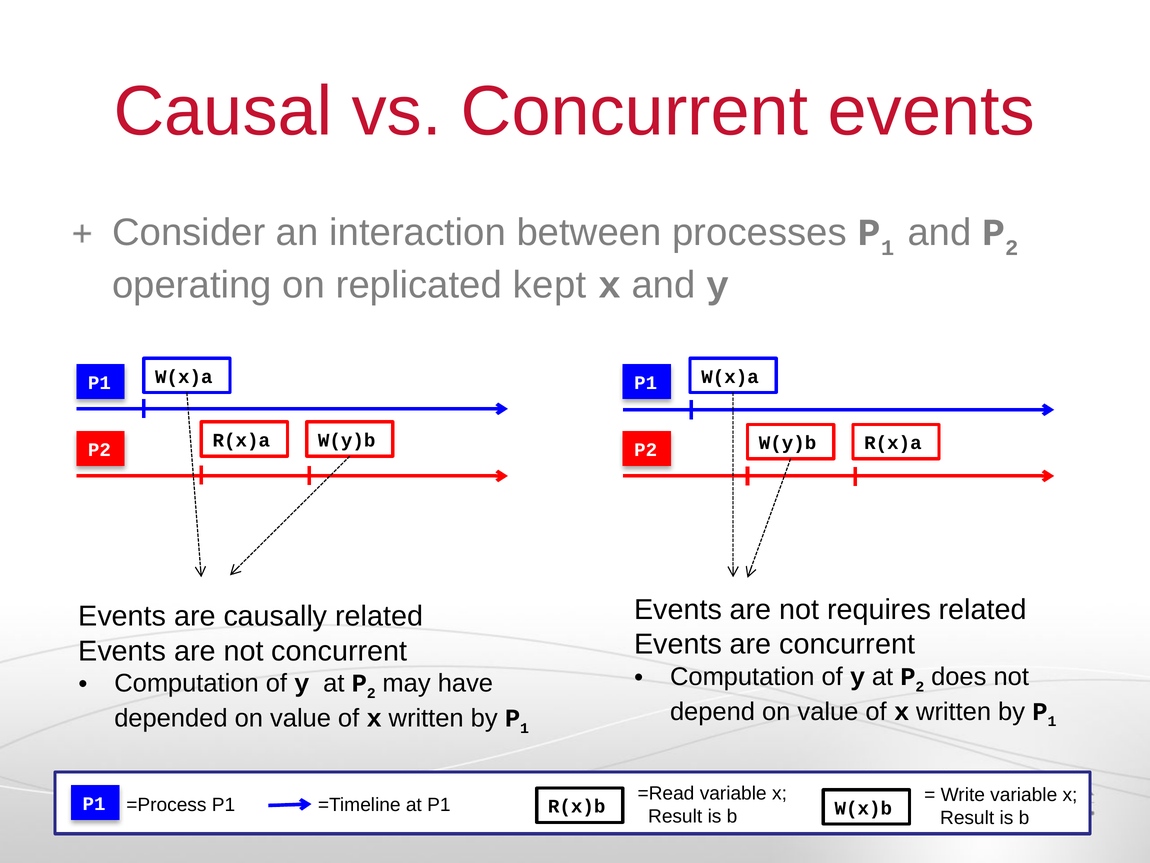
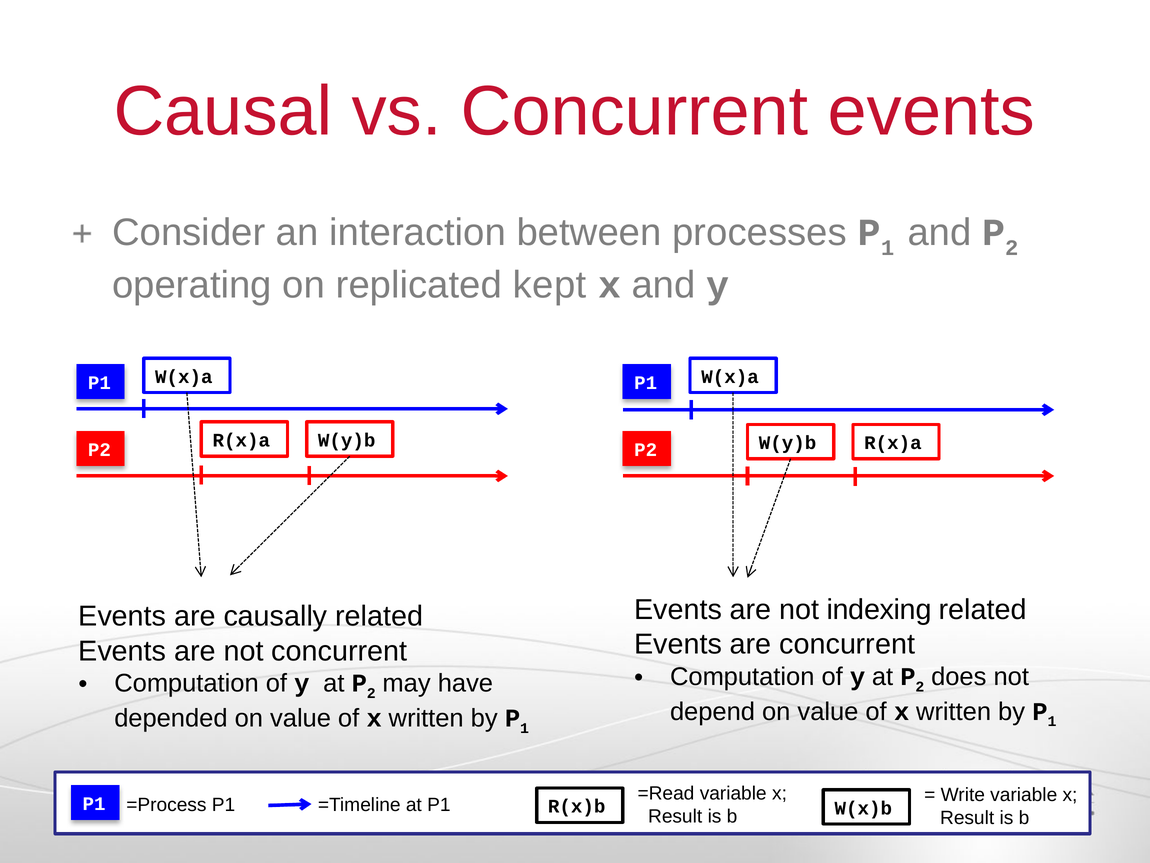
requires: requires -> indexing
